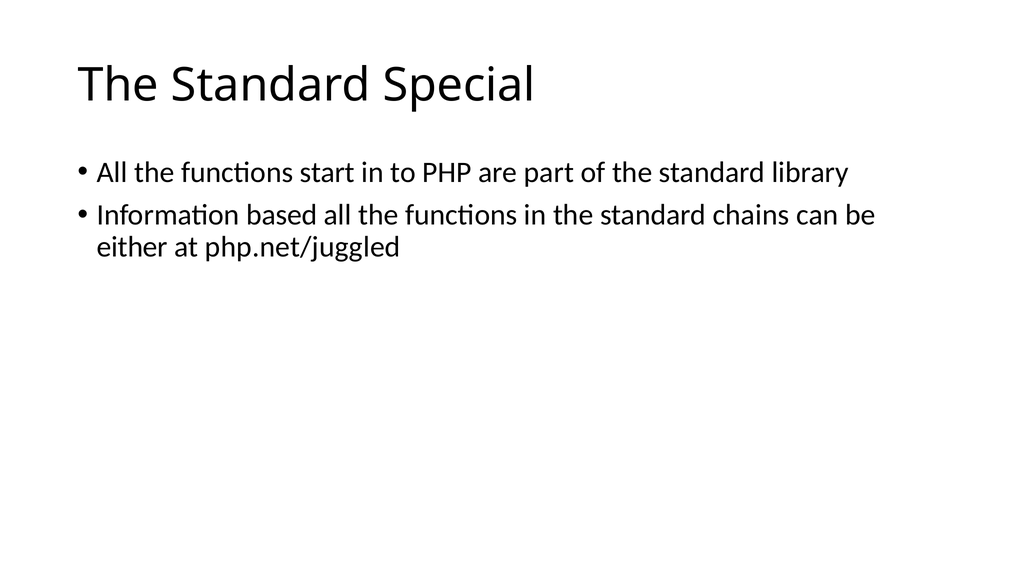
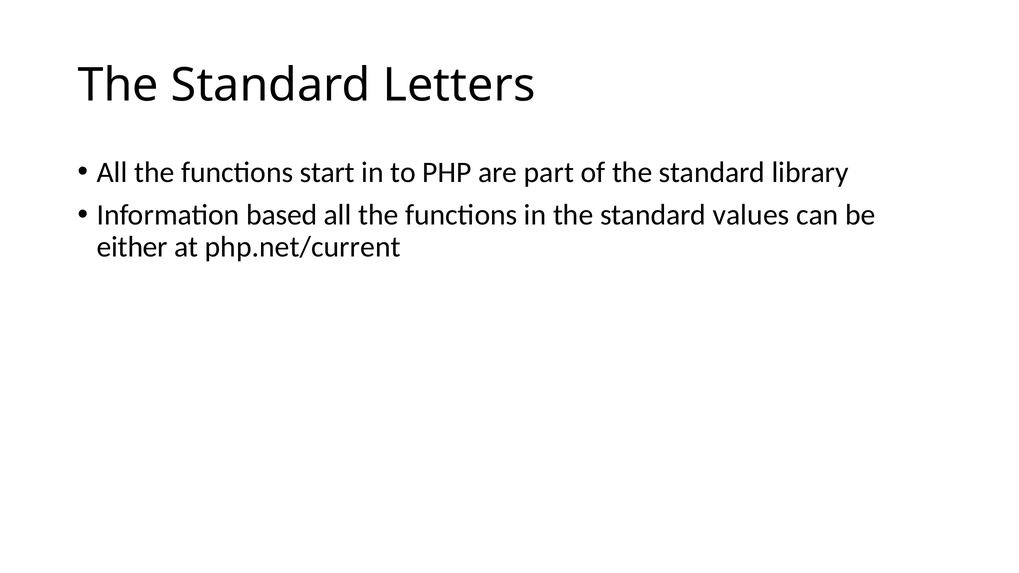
Special: Special -> Letters
chains: chains -> values
php.net/juggled: php.net/juggled -> php.net/current
